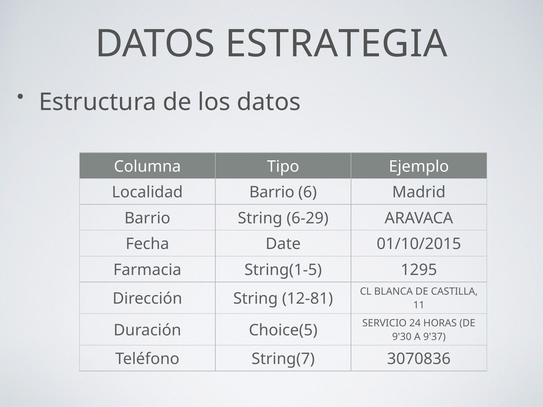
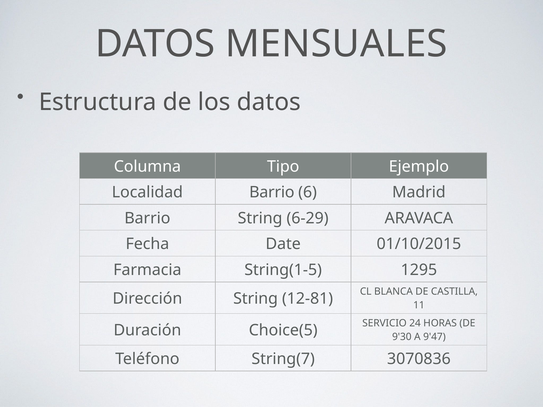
ESTRATEGIA: ESTRATEGIA -> MENSUALES
9'37: 9'37 -> 9'47
